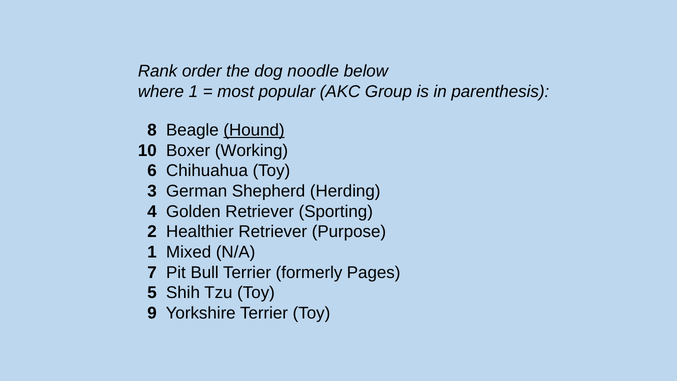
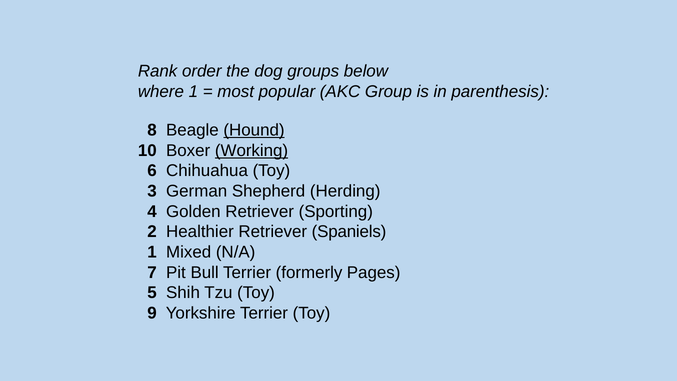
noodle: noodle -> groups
Working underline: none -> present
Purpose: Purpose -> Spaniels
